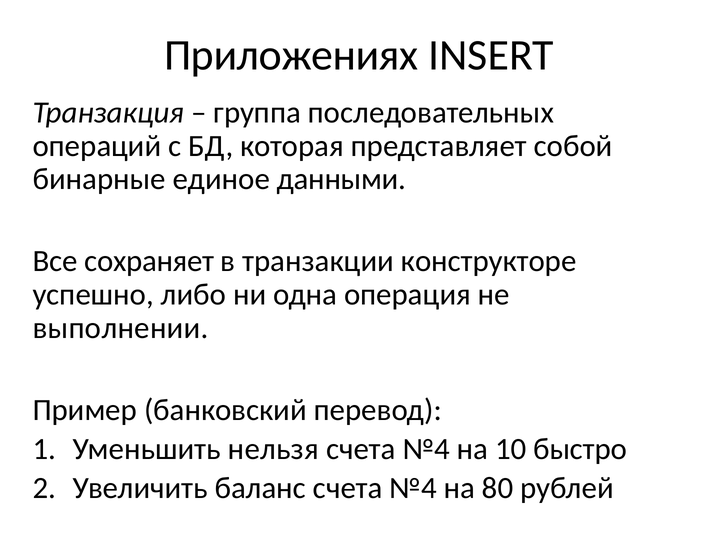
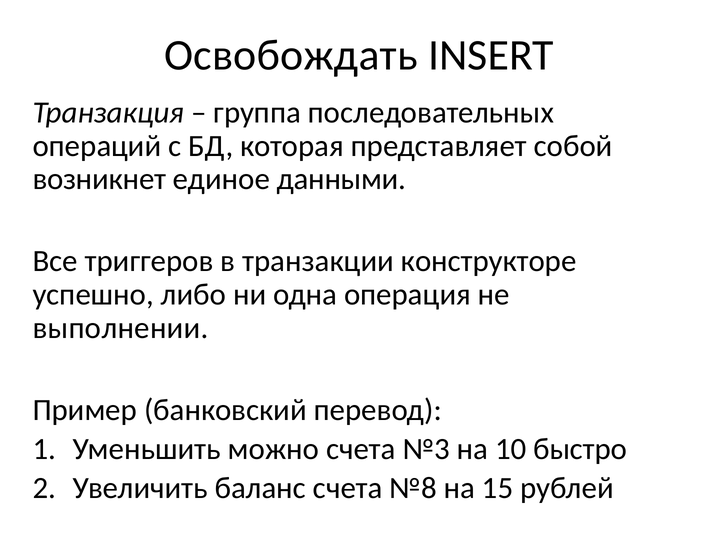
Приложениях: Приложениях -> Освобождать
бинарные: бинарные -> возникнет
сохраняет: сохраняет -> триггеров
нельзя: нельзя -> можно
№4 at (426, 449): №4 -> №3
баланс счета №4: №4 -> №8
80: 80 -> 15
